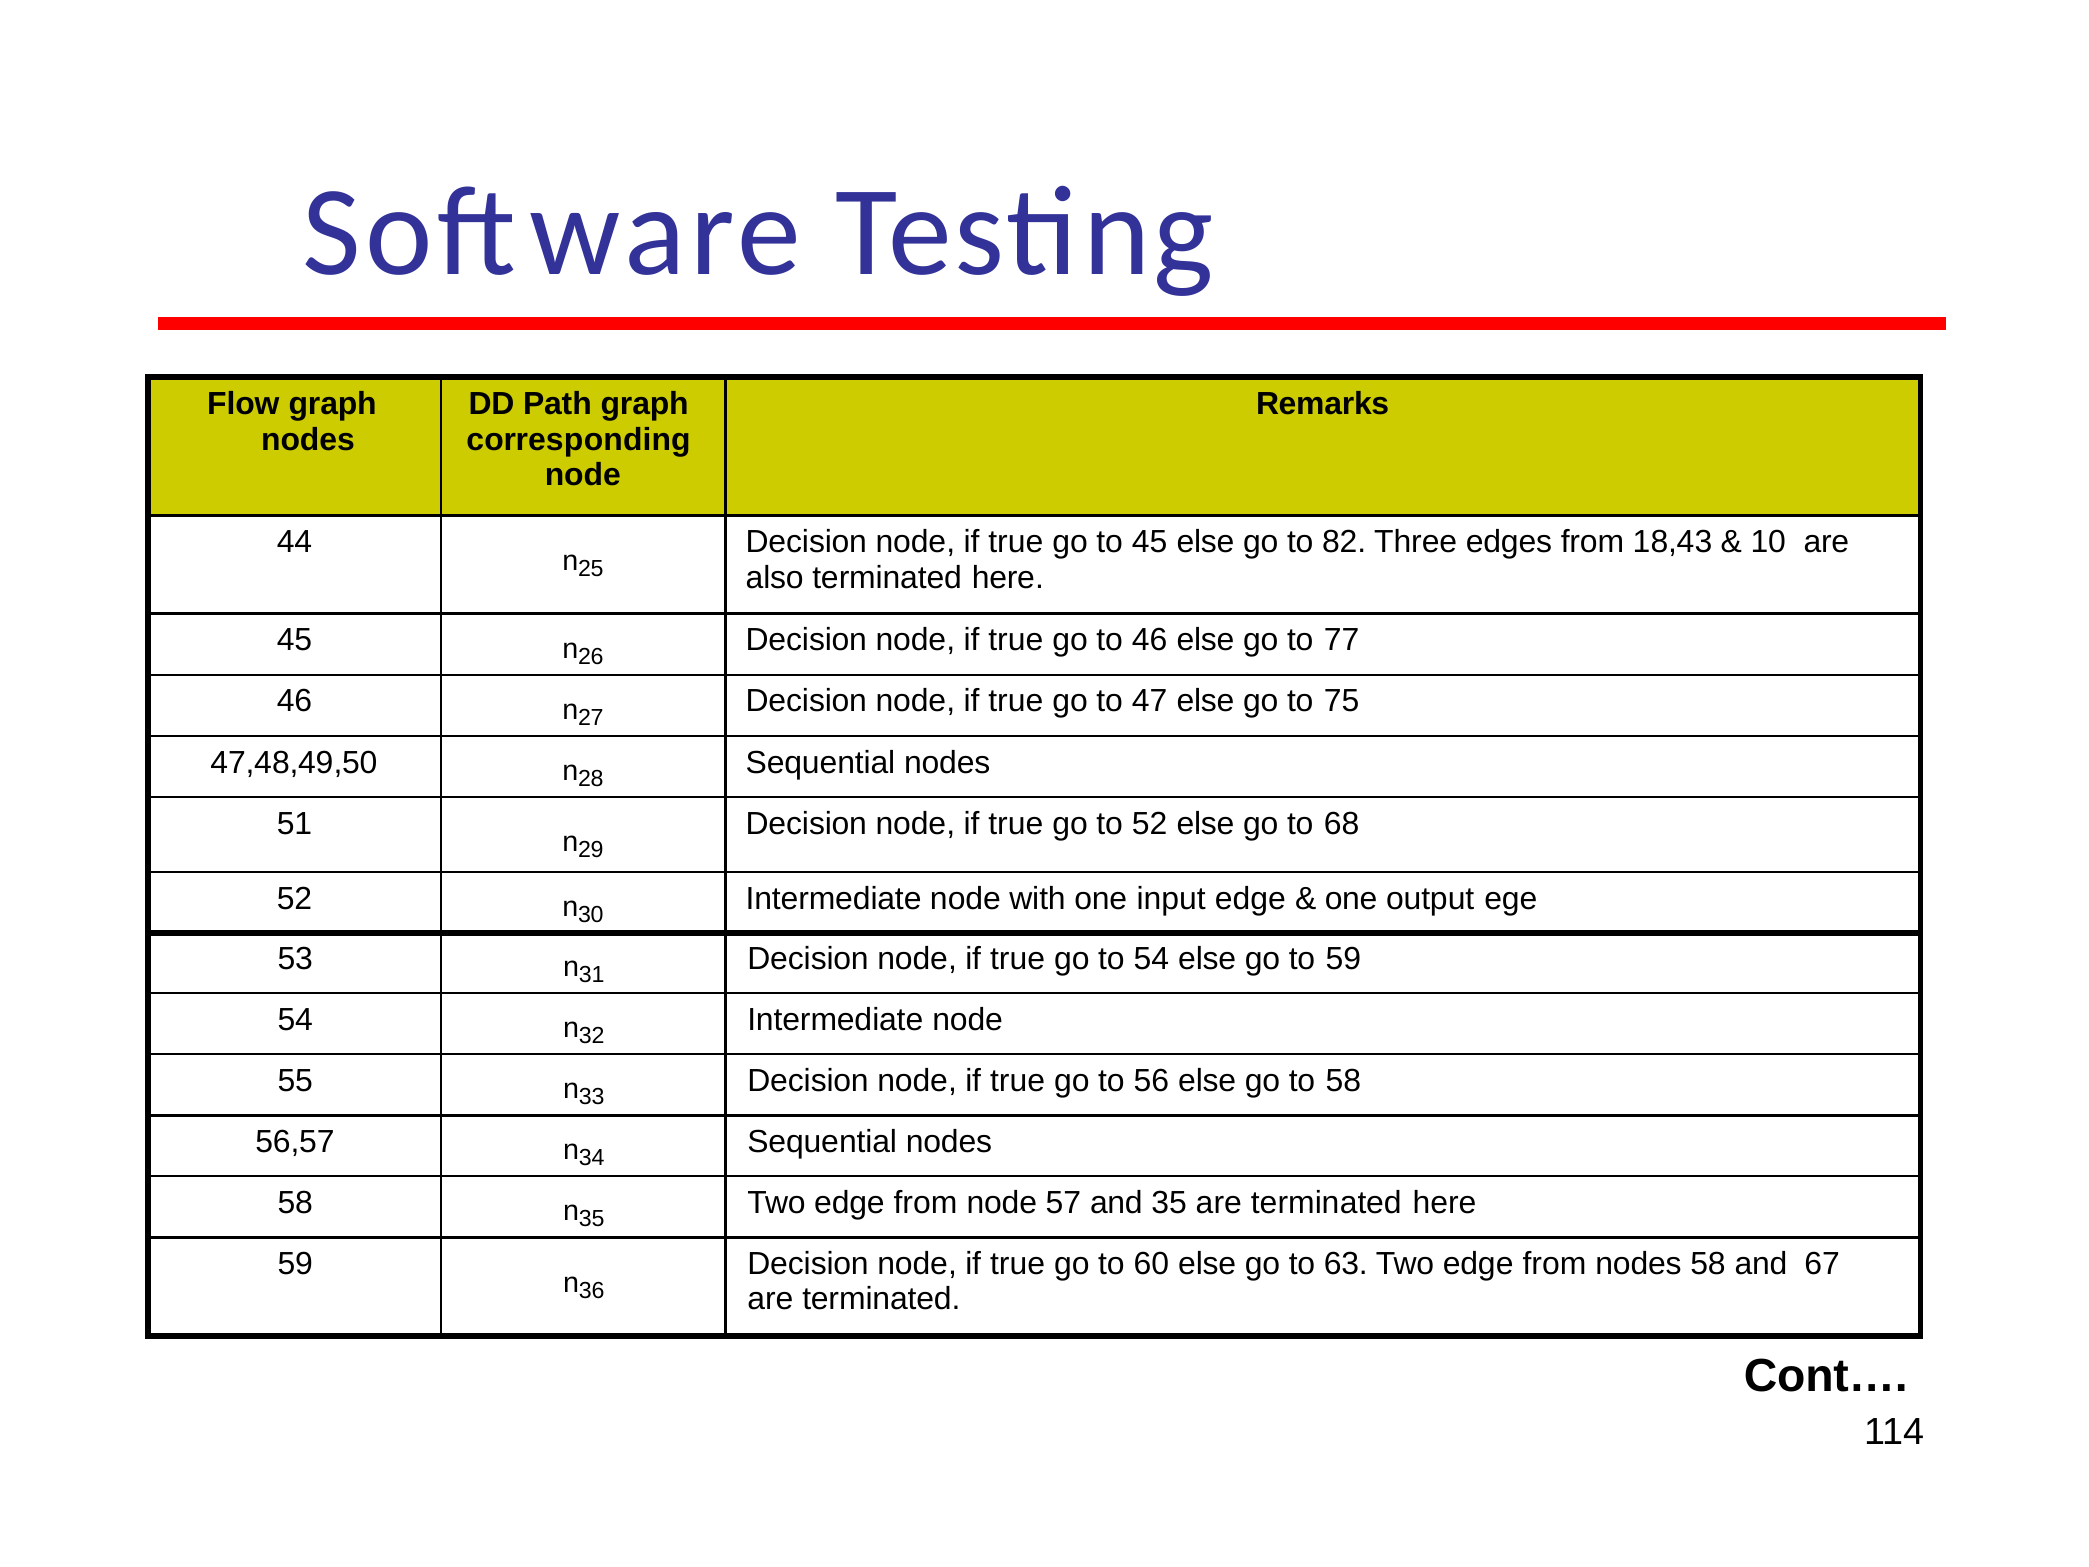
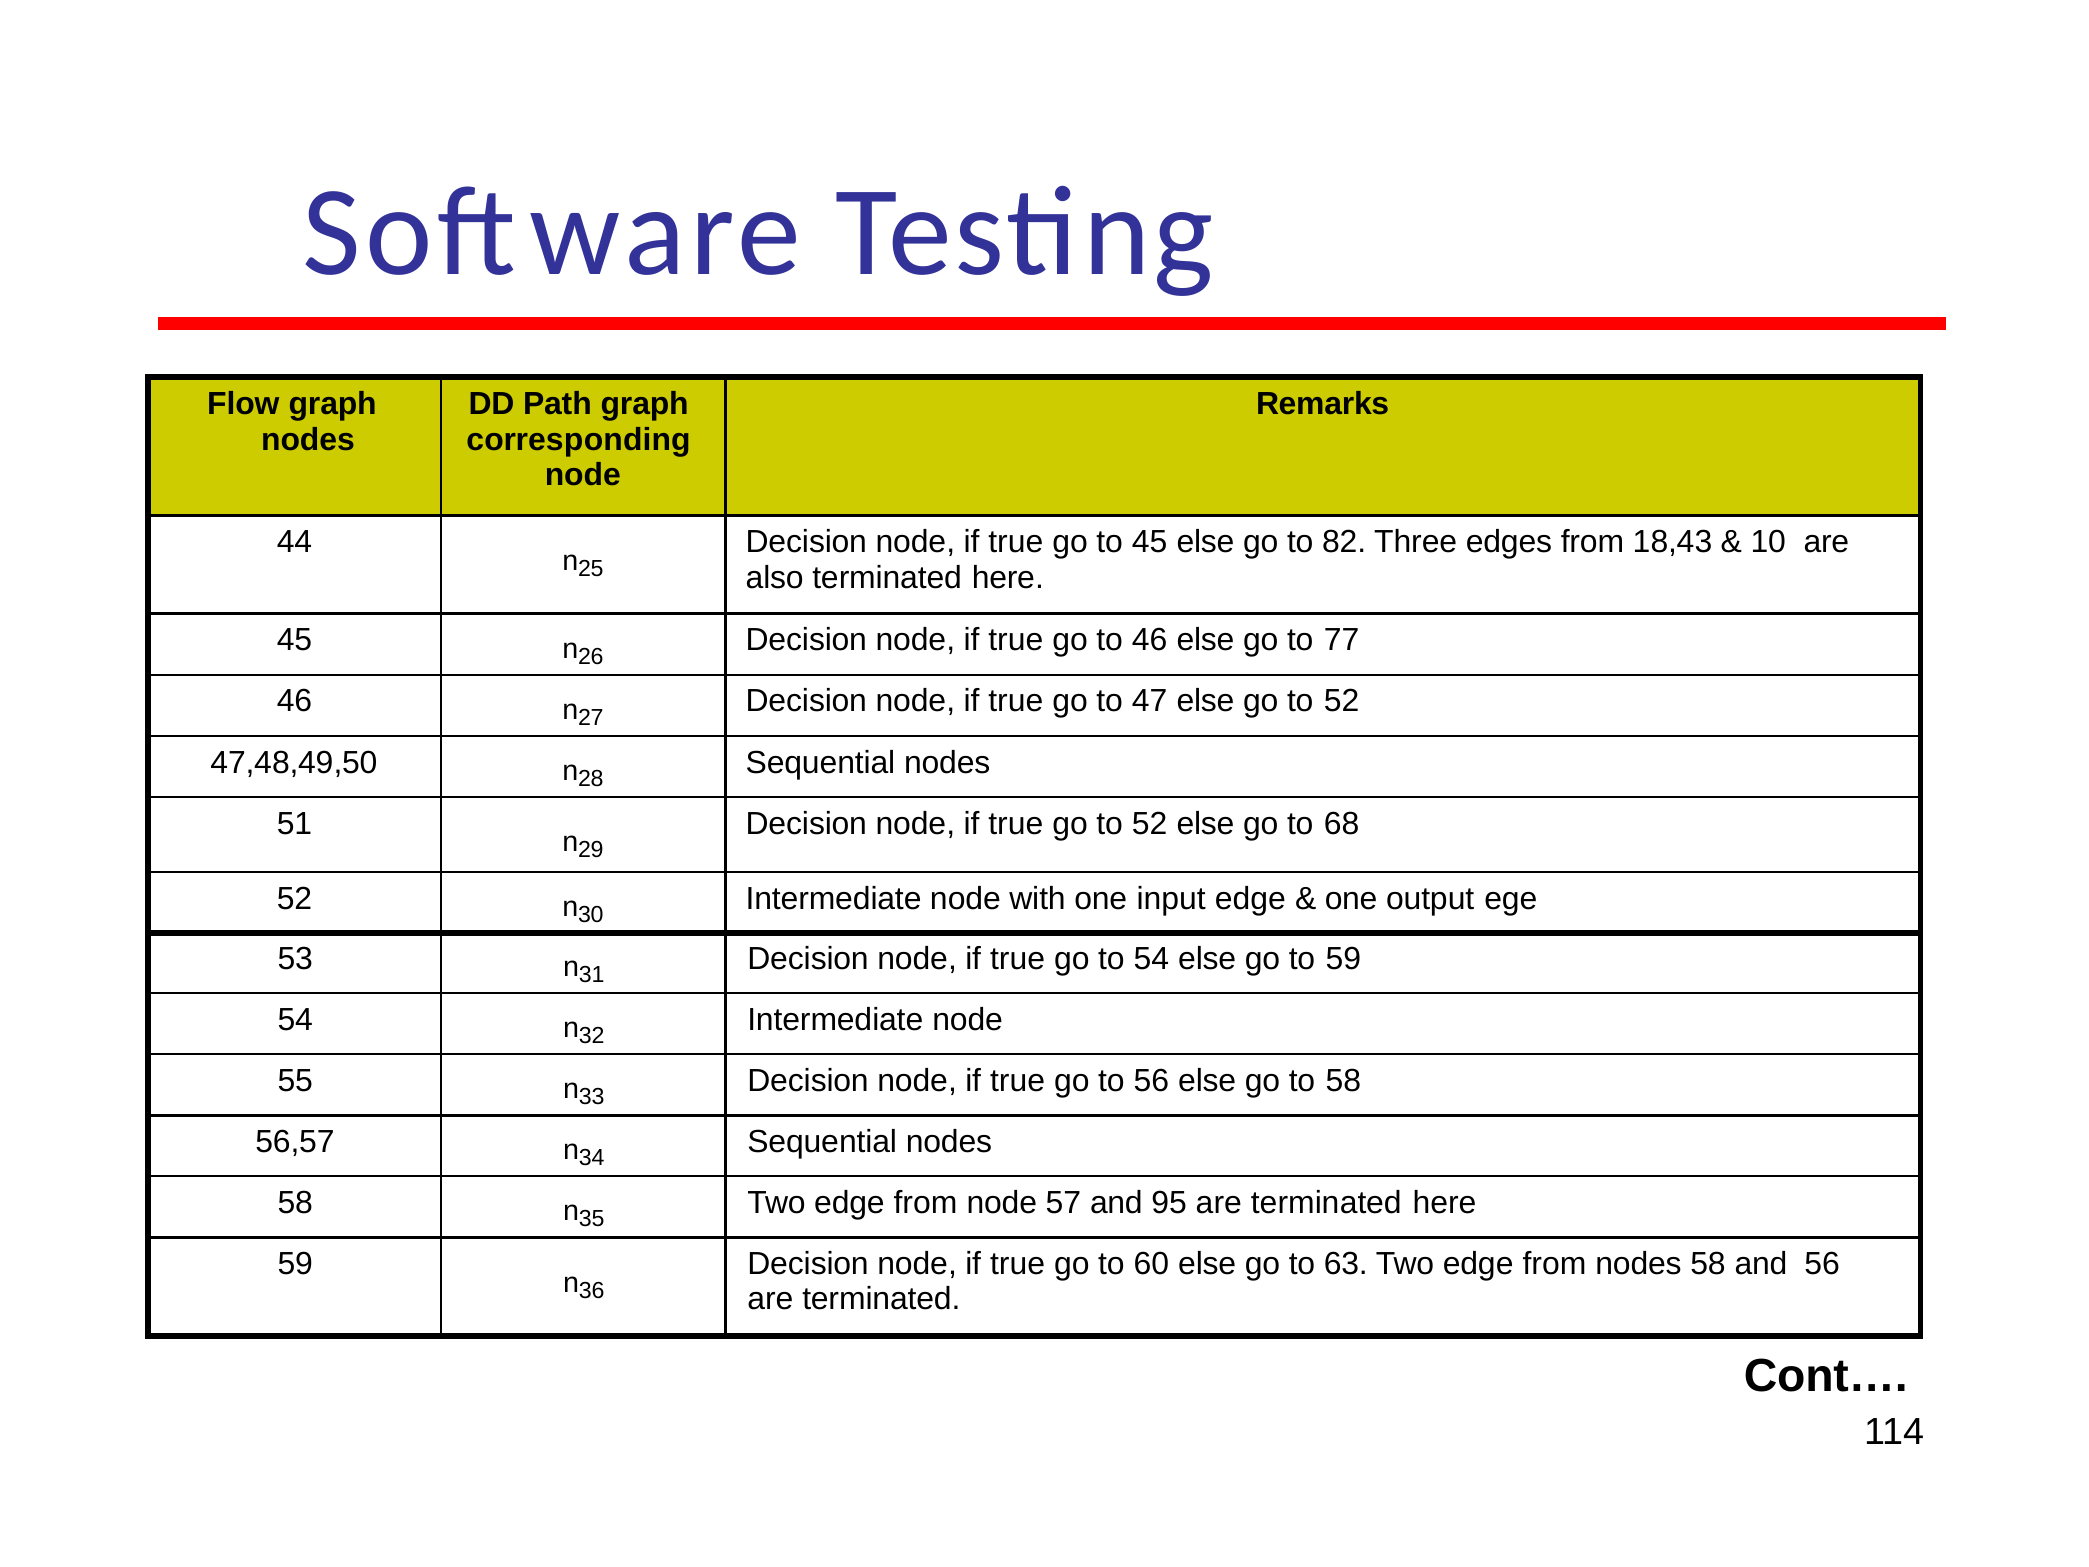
else go to 75: 75 -> 52
and 35: 35 -> 95
and 67: 67 -> 56
